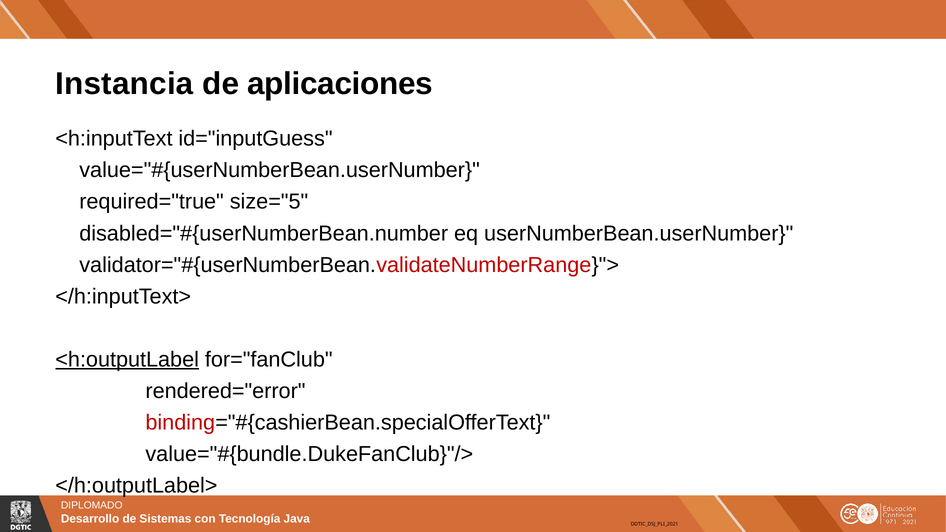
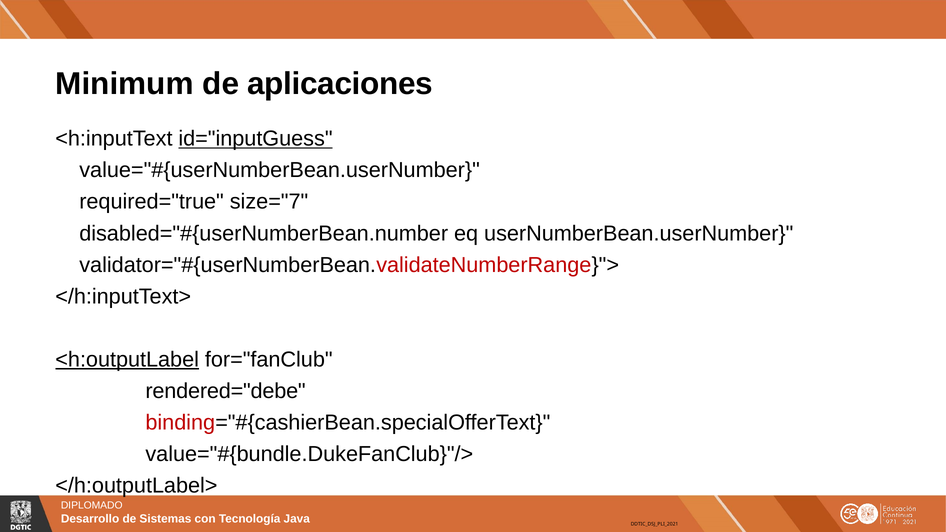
Instancia: Instancia -> Minimum
id="inputGuess underline: none -> present
size="5: size="5 -> size="7
rendered="error: rendered="error -> rendered="debe
